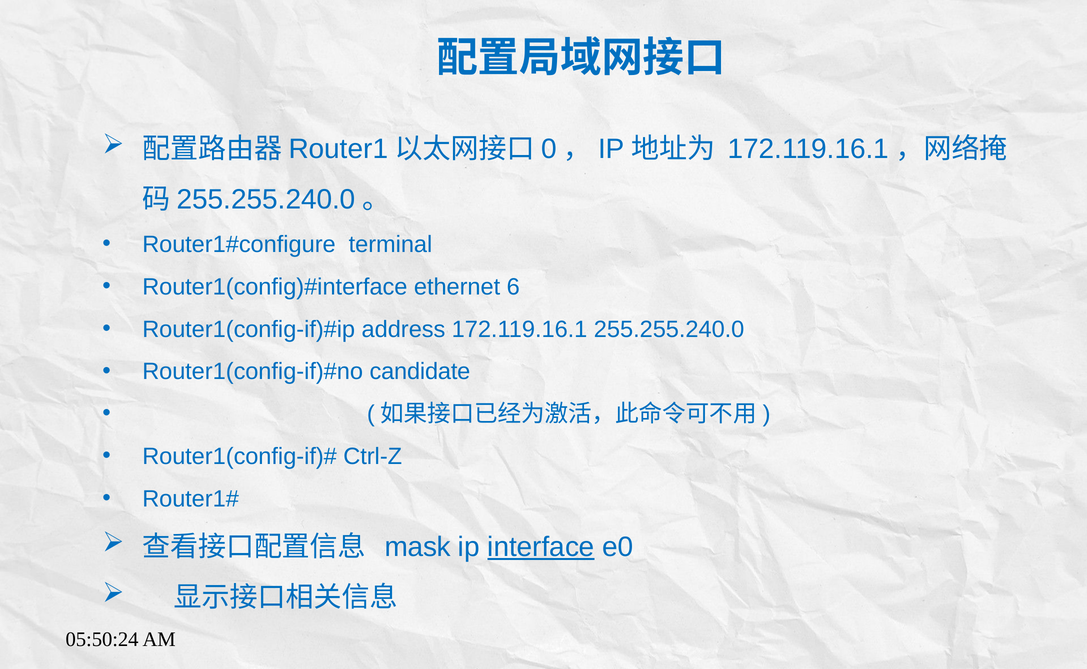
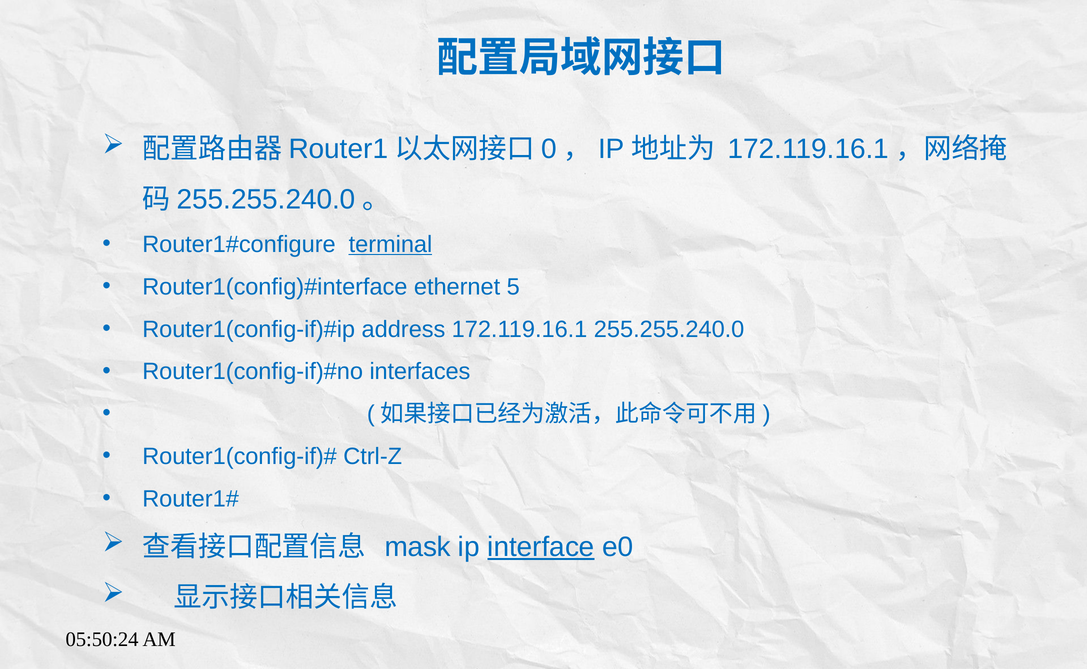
terminal underline: none -> present
6: 6 -> 5
candidate: candidate -> interfaces
